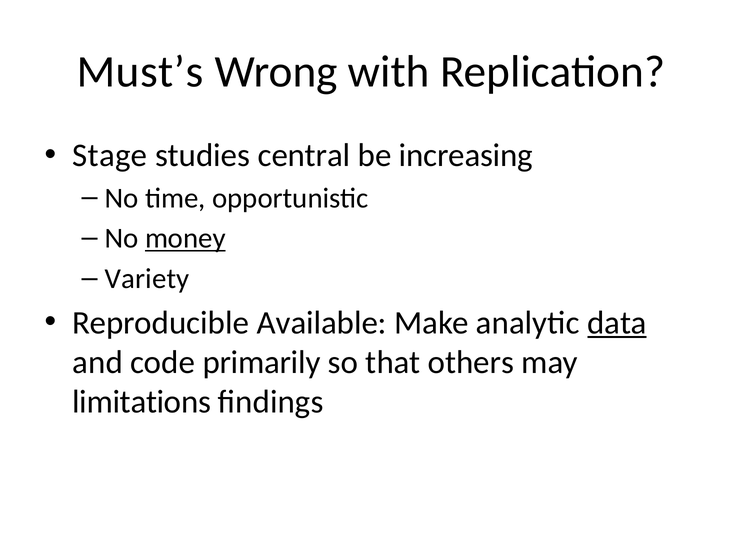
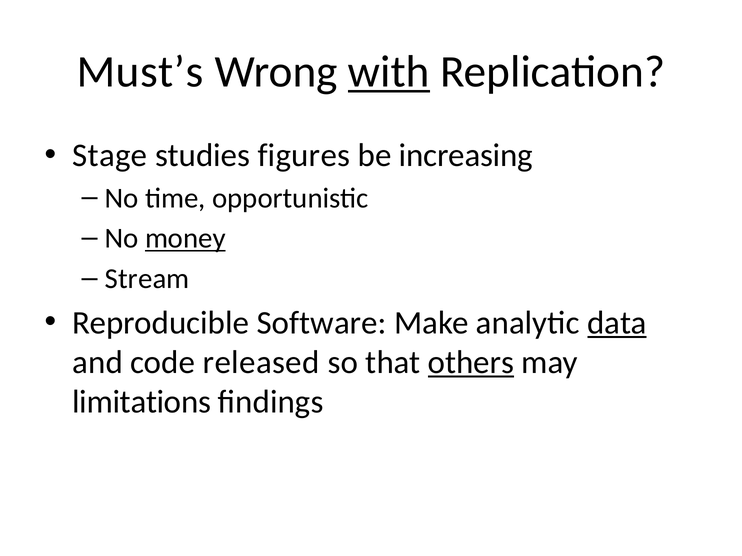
with underline: none -> present
central: central -> figures
Variety: Variety -> Stream
Available: Available -> Software
primarily: primarily -> released
others underline: none -> present
